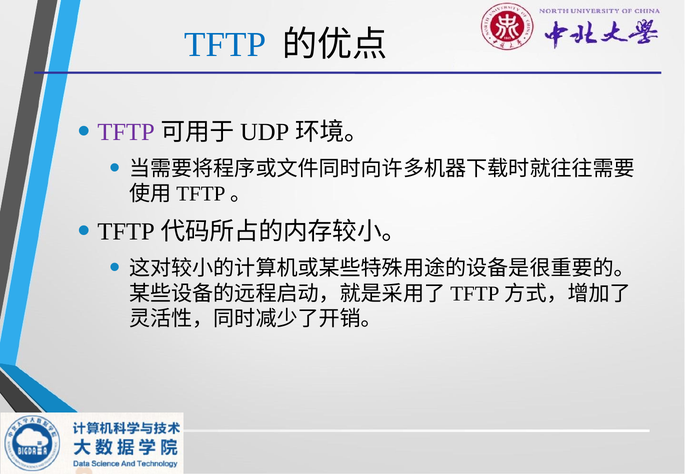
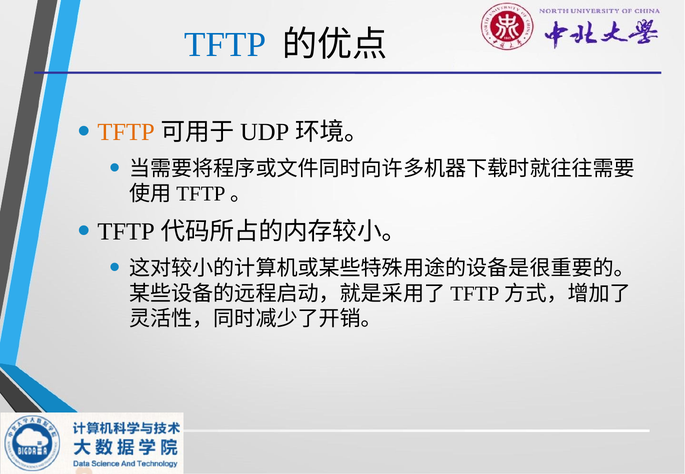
TFTP at (126, 132) colour: purple -> orange
